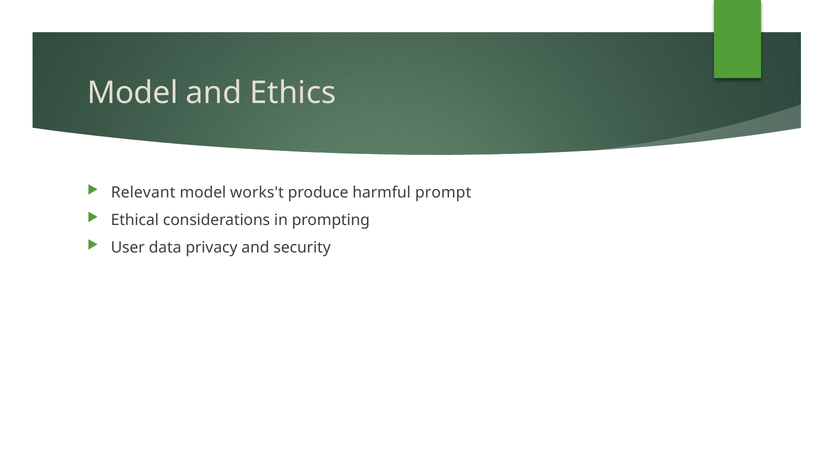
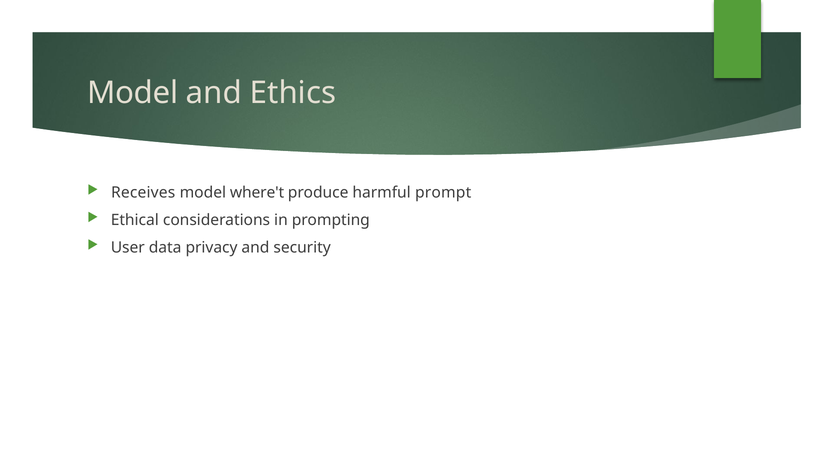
Relevant: Relevant -> Receives
works't: works't -> where't
